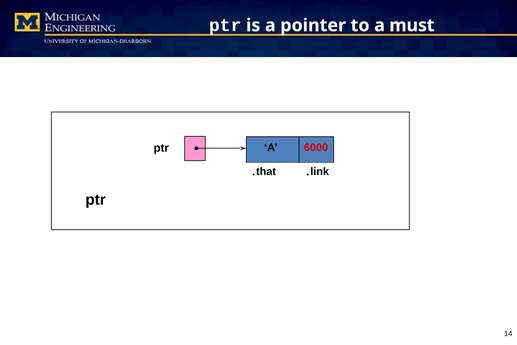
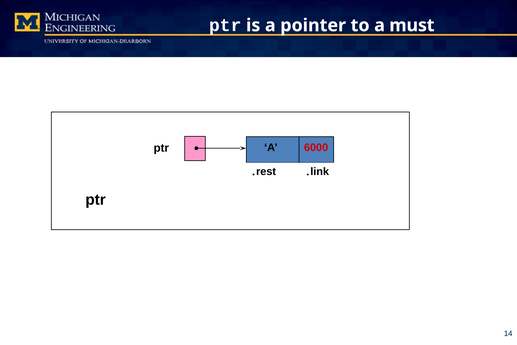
that: that -> rest
